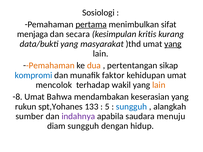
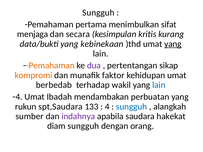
Sosiologi at (98, 13): Sosiologi -> Sungguh
pertama underline: present -> none
masyarakat: masyarakat -> kebinekaan
dua colour: orange -> purple
kompromi colour: blue -> orange
mencolok: mencolok -> berbedab
lain at (159, 85) colour: orange -> blue
8 at (19, 97): 8 -> 4
Bahwa: Bahwa -> Ibadah
keserasian: keserasian -> perbuatan
spt,Yohanes: spt,Yohanes -> spt,Saudara
5 at (107, 107): 5 -> 4
menuju: menuju -> hakekat
hidup: hidup -> orang
